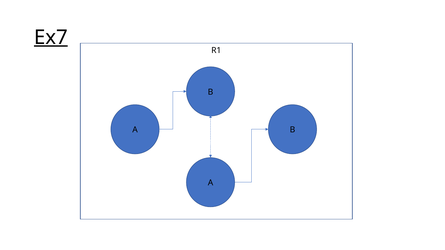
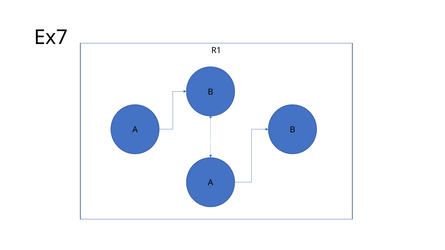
Ex7 underline: present -> none
